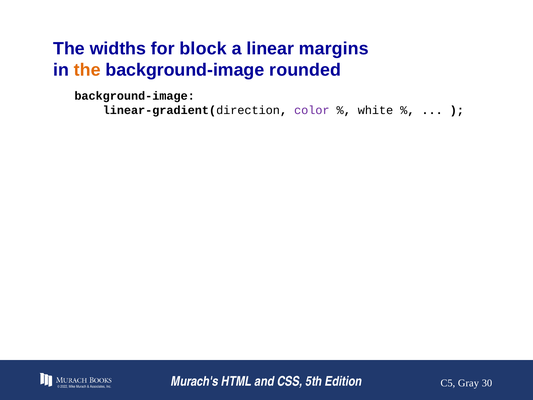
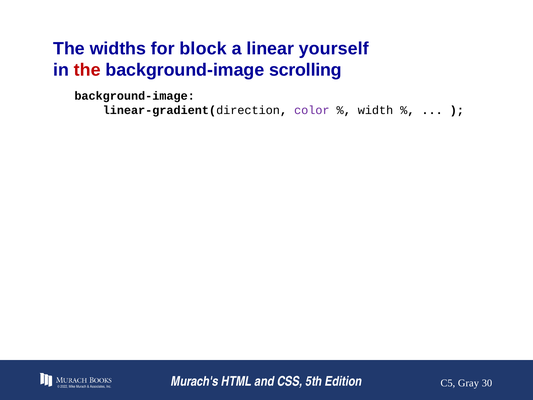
margins: margins -> yourself
the at (87, 70) colour: orange -> red
rounded: rounded -> scrolling
white: white -> width
